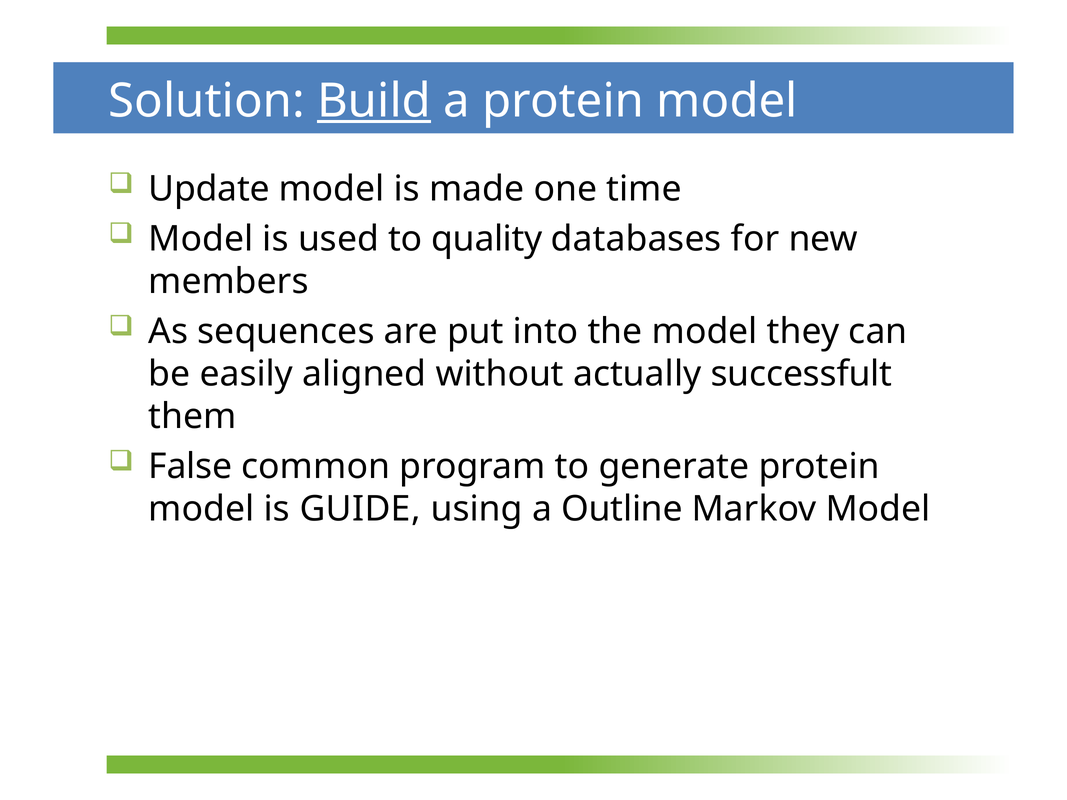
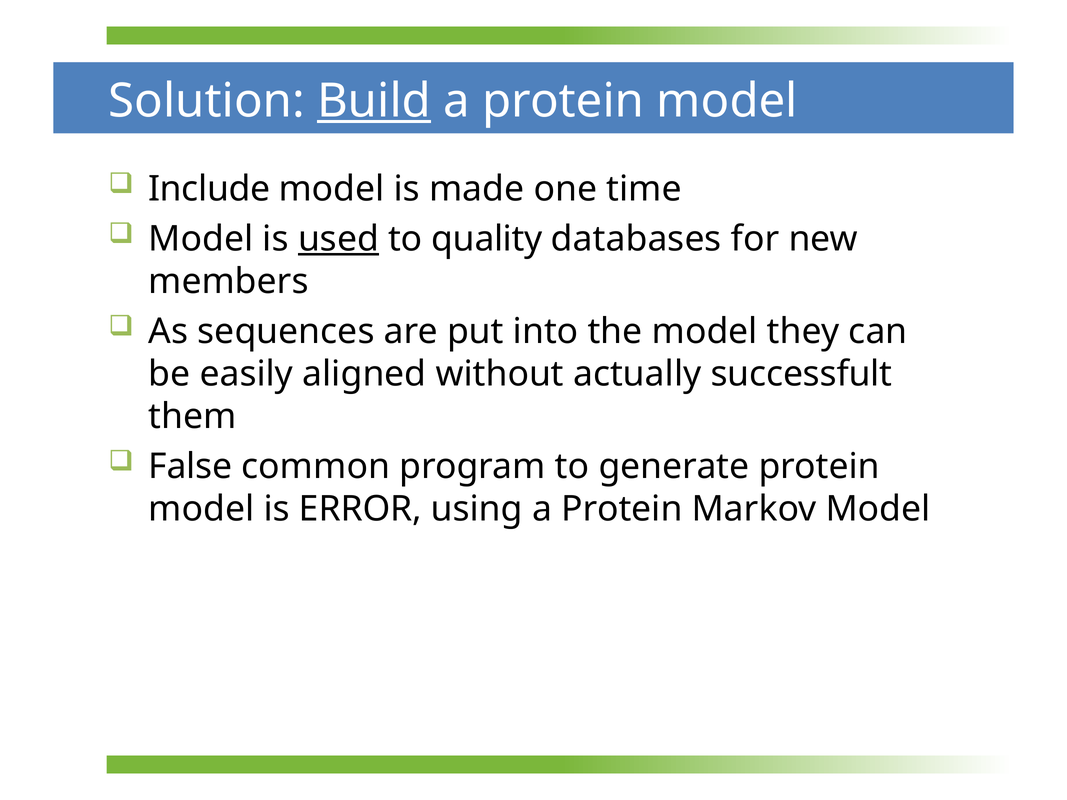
Update: Update -> Include
used underline: none -> present
GUIDE: GUIDE -> ERROR
using a Outline: Outline -> Protein
